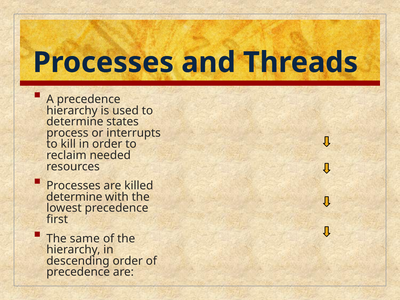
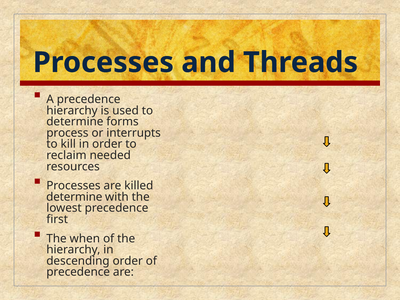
states: states -> forms
same: same -> when
